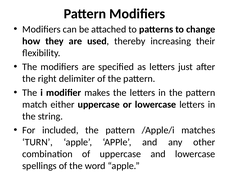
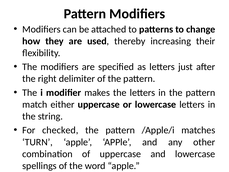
included: included -> checked
